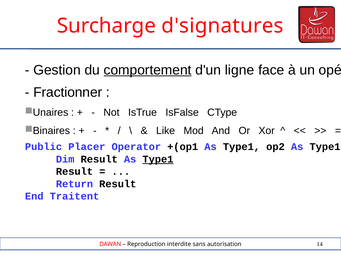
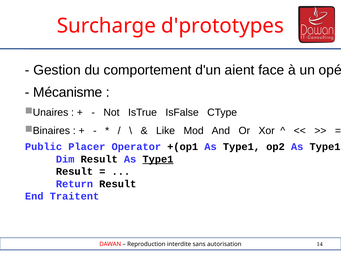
d'signatures: d'signatures -> d'prototypes
comportement underline: present -> none
ligne: ligne -> aient
Fractionner: Fractionner -> Mécanisme
